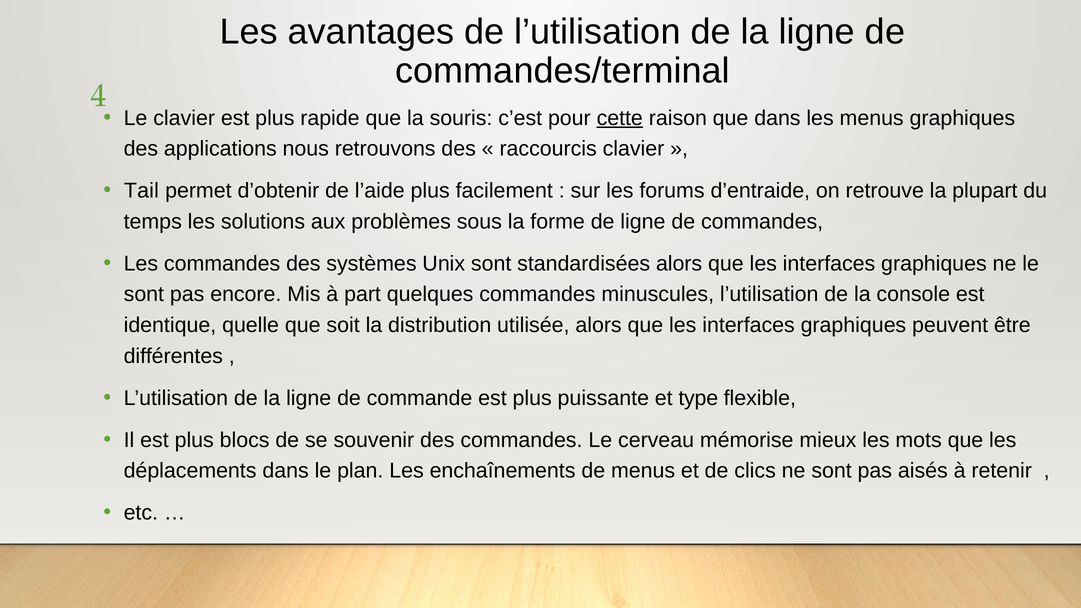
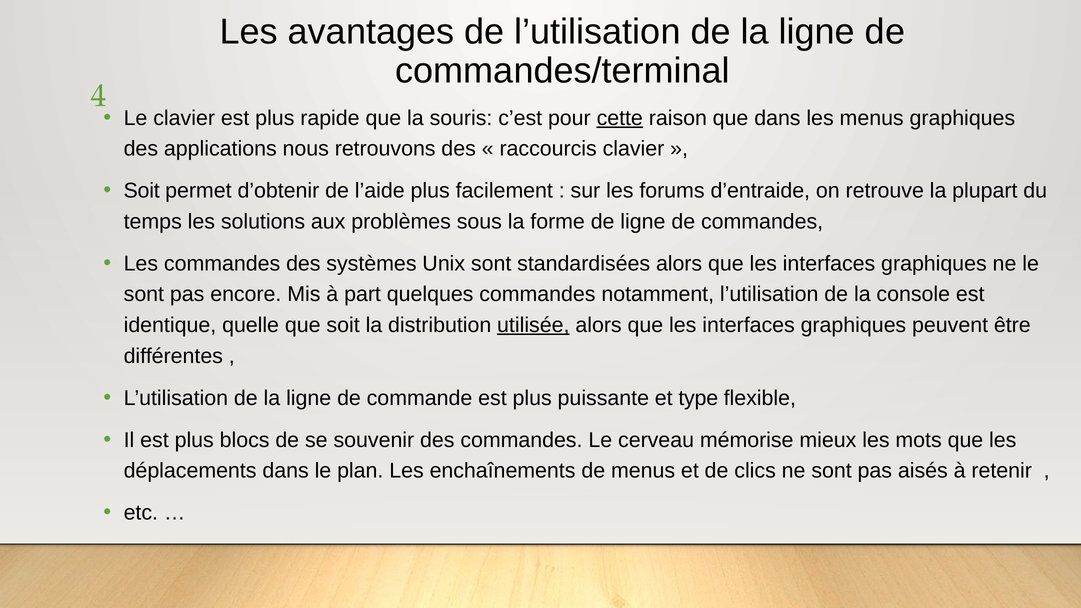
Tail at (141, 191): Tail -> Soit
minuscules: minuscules -> notamment
utilisée underline: none -> present
